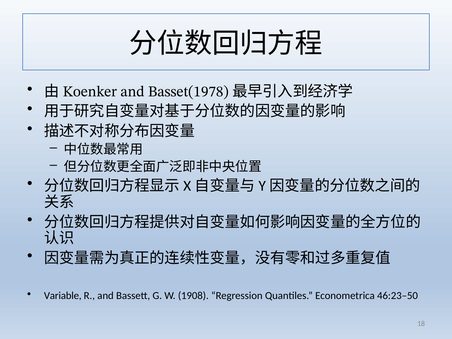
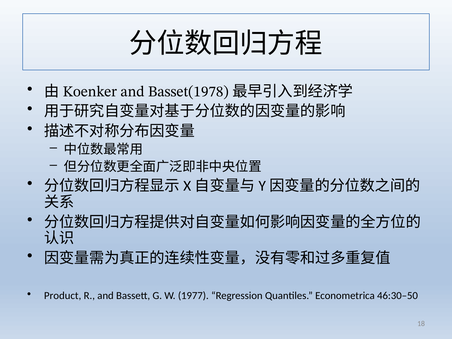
Variable: Variable -> Product
1908: 1908 -> 1977
46:23–50: 46:23–50 -> 46:30–50
